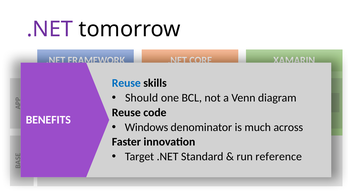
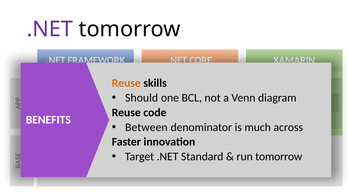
Reuse at (126, 83) colour: blue -> orange
Windows at (146, 127): Windows -> Between
run reference: reference -> tomorrow
